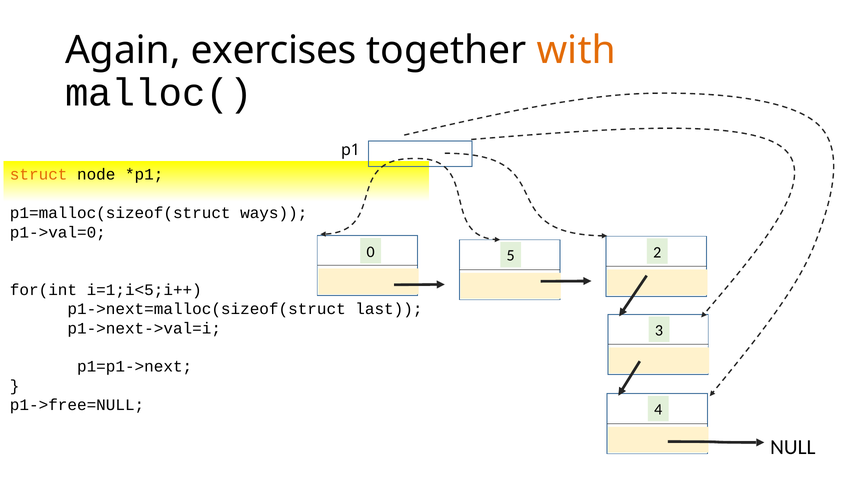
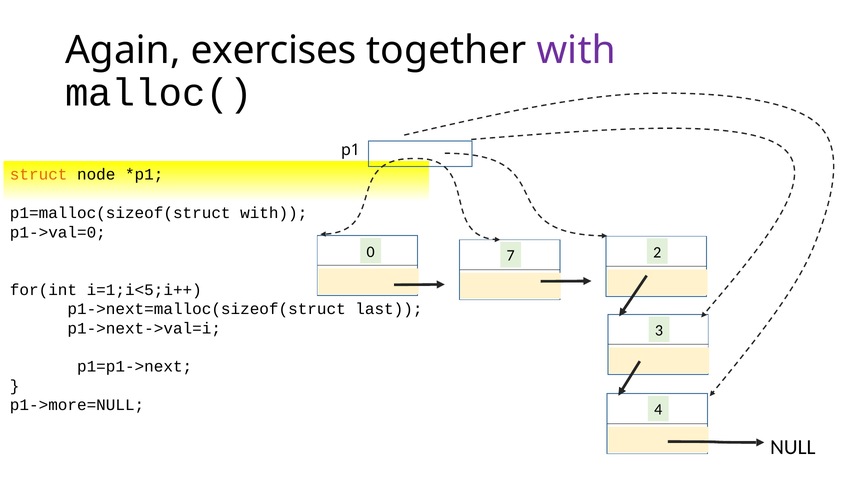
with at (576, 51) colour: orange -> purple
p1=malloc(sizeof(struct ways: ways -> with
5: 5 -> 7
p1->free=NULL: p1->free=NULL -> p1->more=NULL
